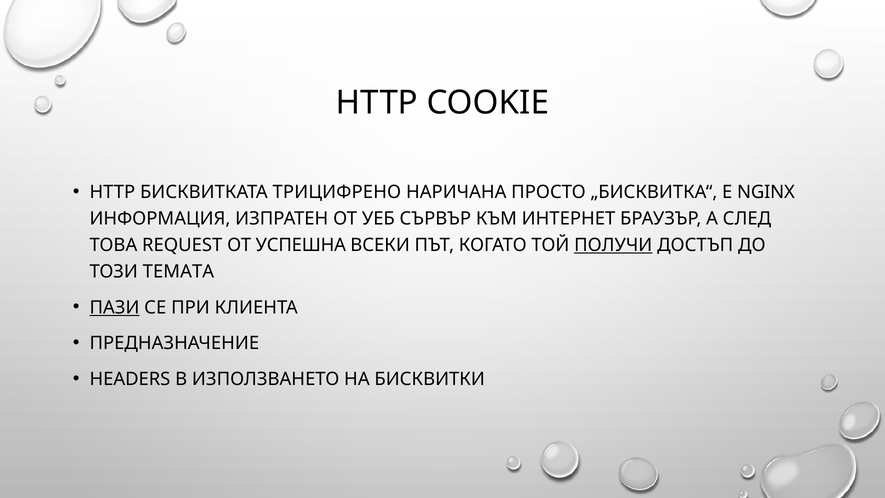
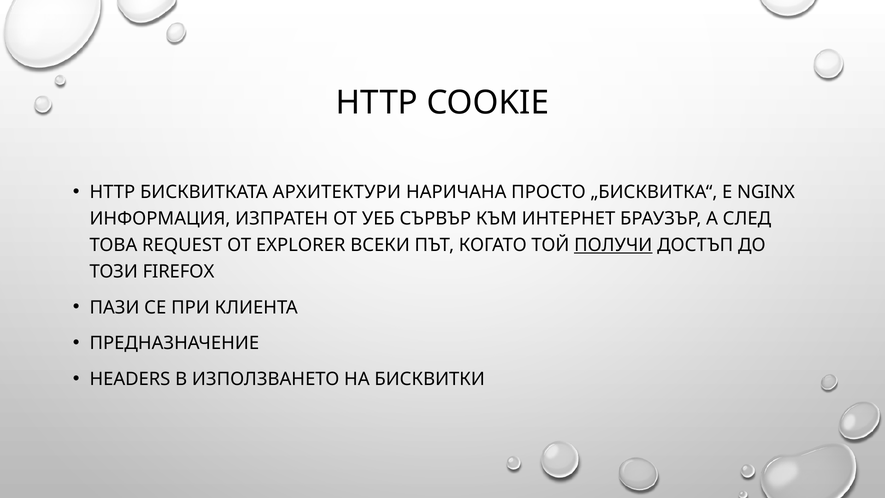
ТРИЦИФРЕНО: ТРИЦИФРЕНО -> АРХИТЕКТУРИ
УСПЕШНА: УСПЕШНА -> EXPLORER
ТЕМАТА: ТЕМАТА -> FIREFOX
ПАЗИ underline: present -> none
